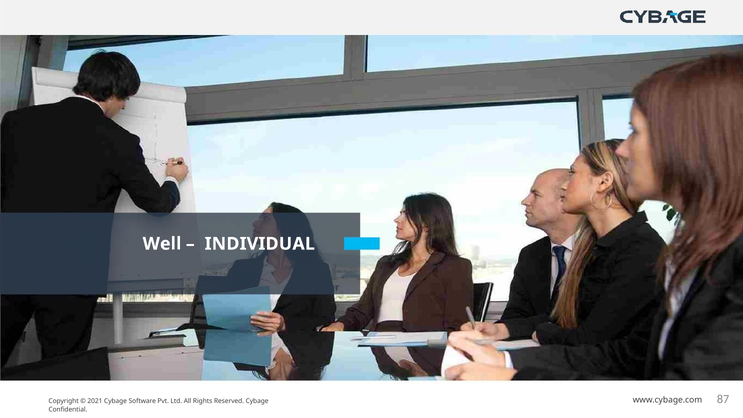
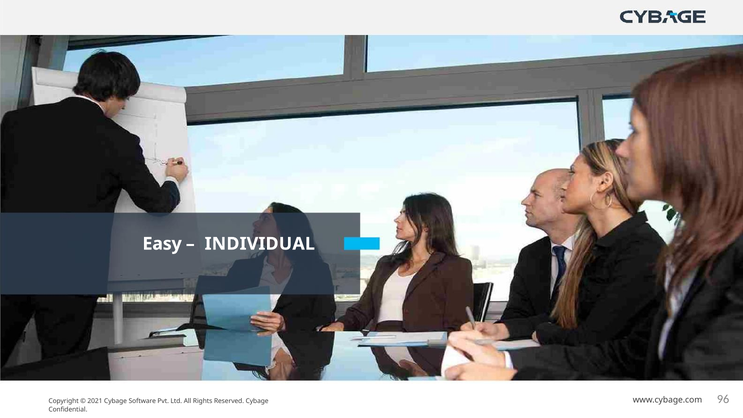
Well: Well -> Easy
87: 87 -> 96
